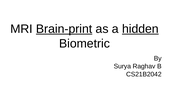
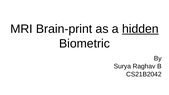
Brain-print underline: present -> none
